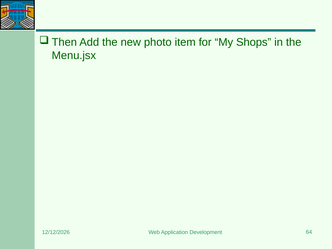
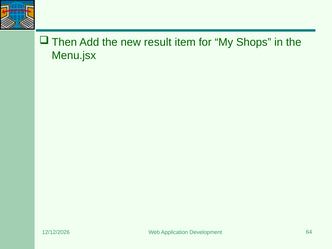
photo: photo -> result
